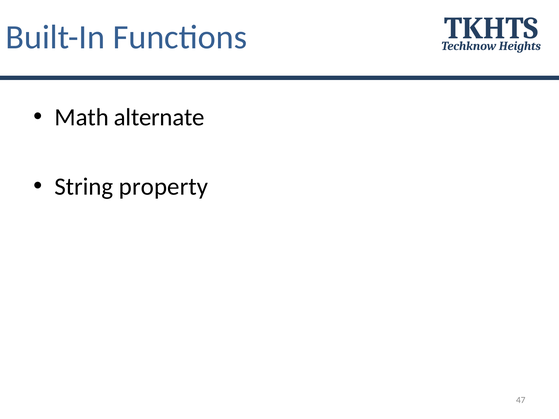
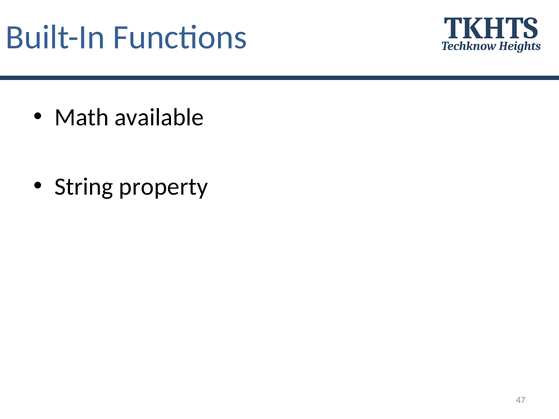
alternate: alternate -> available
